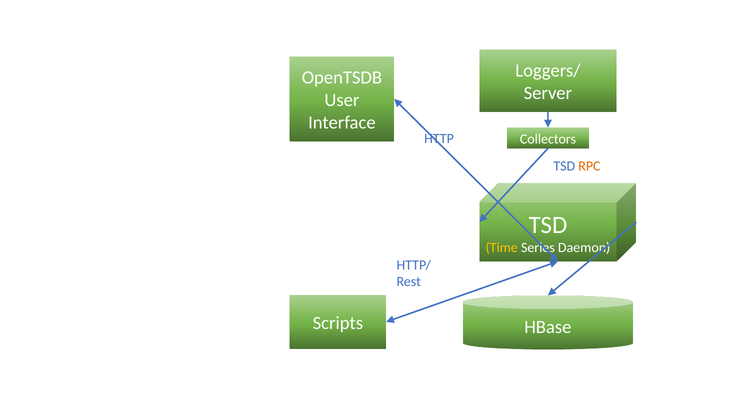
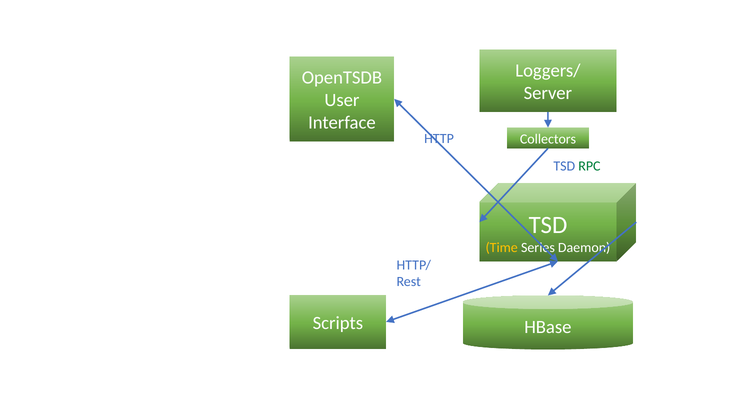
RPC colour: orange -> green
